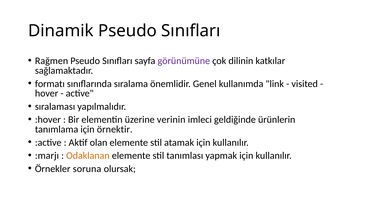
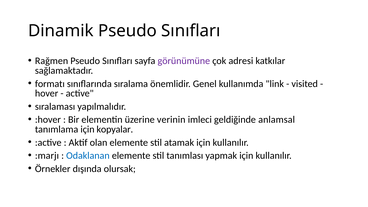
dilinin: dilinin -> adresi
ürünlerin: ürünlerin -> anlamsal
örnektir: örnektir -> kopyalar
Odaklanan colour: orange -> blue
soruna: soruna -> dışında
